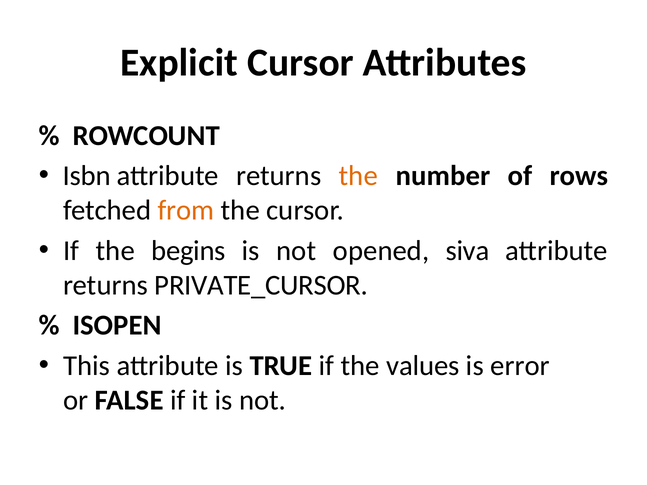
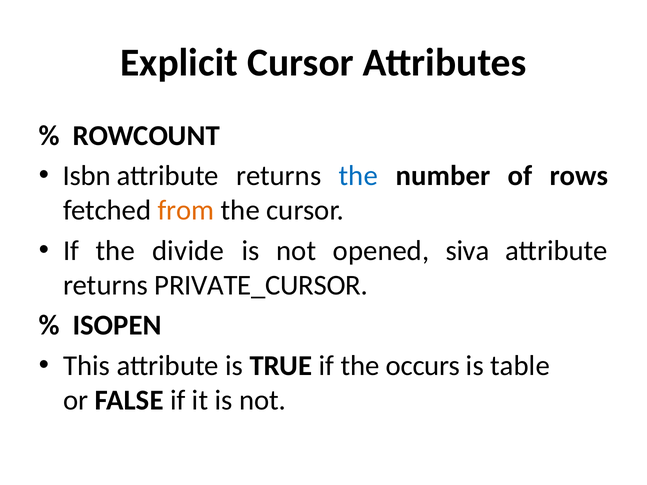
the at (358, 176) colour: orange -> blue
begins: begins -> divide
values: values -> occurs
error: error -> table
